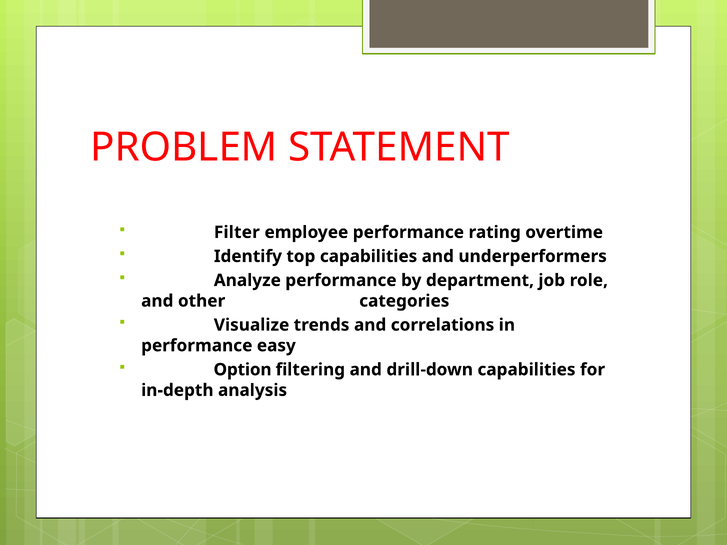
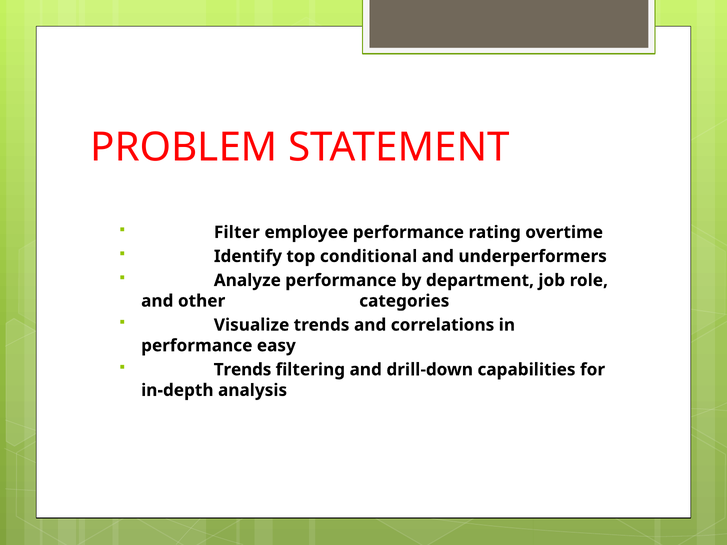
top capabilities: capabilities -> conditional
Option at (243, 370): Option -> Trends
